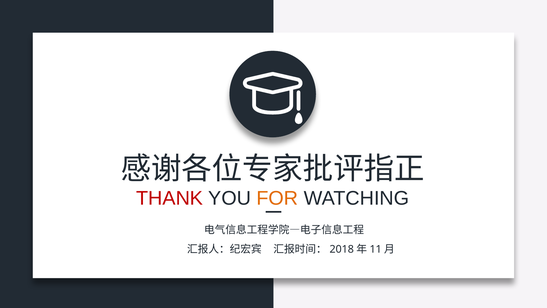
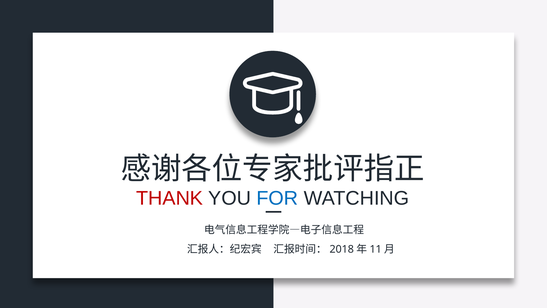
FOR colour: orange -> blue
